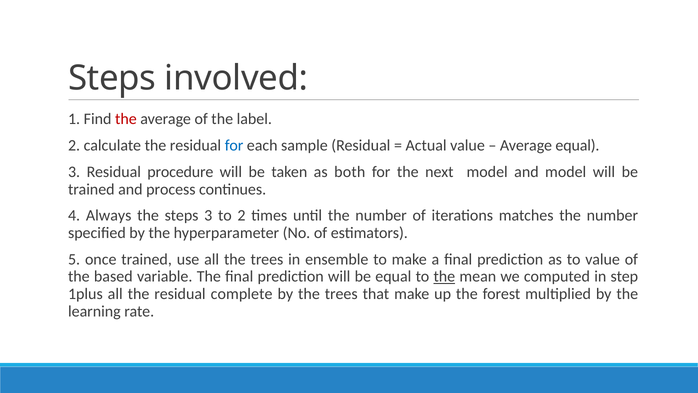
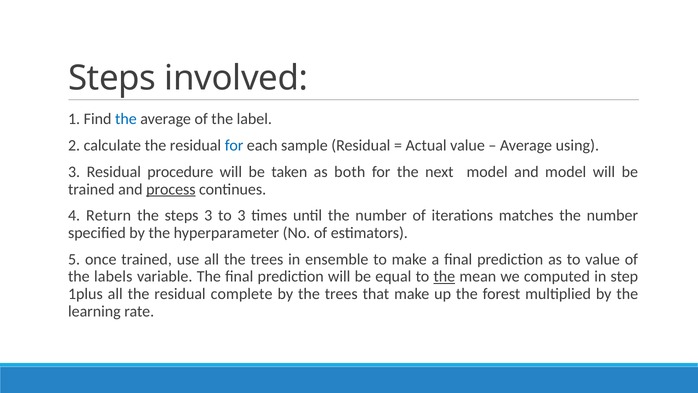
the at (126, 119) colour: red -> blue
Average equal: equal -> using
process underline: none -> present
Always: Always -> Return
to 2: 2 -> 3
based: based -> labels
